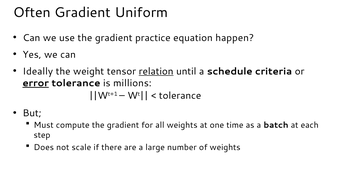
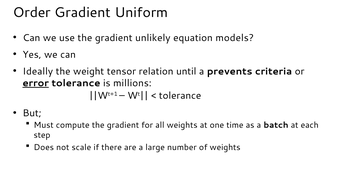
Often: Often -> Order
practice: practice -> unlikely
happen: happen -> models
relation underline: present -> none
schedule: schedule -> prevents
